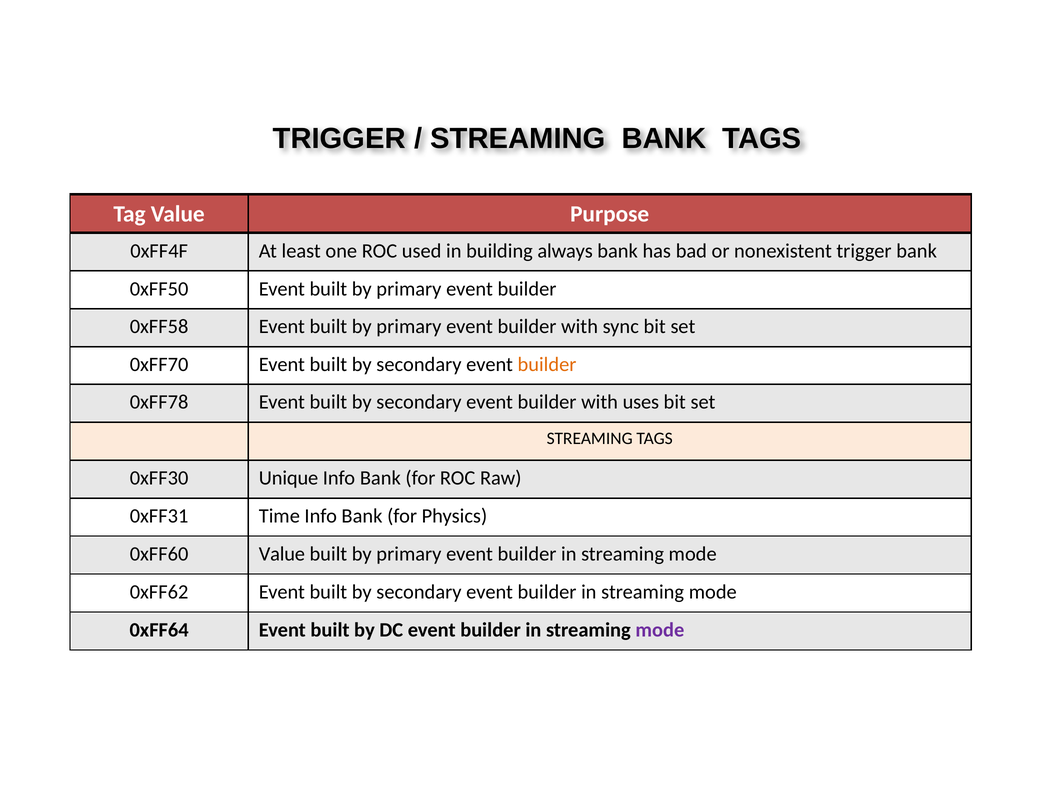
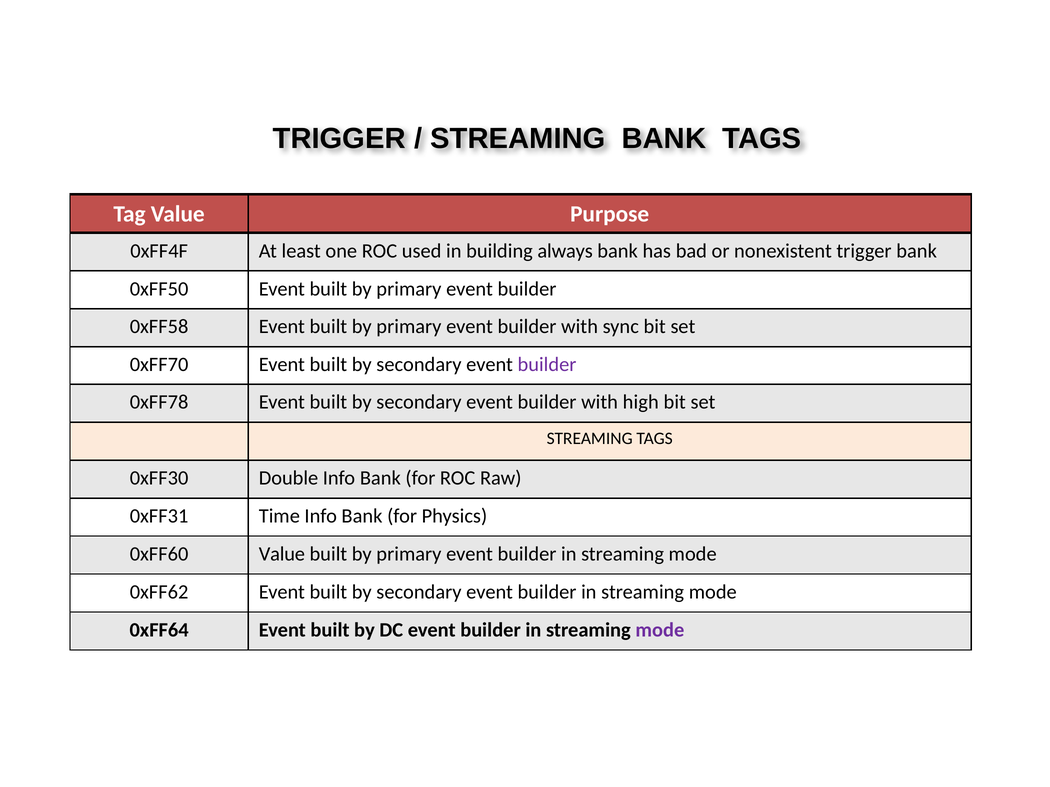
builder at (547, 365) colour: orange -> purple
uses: uses -> high
Unique: Unique -> Double
